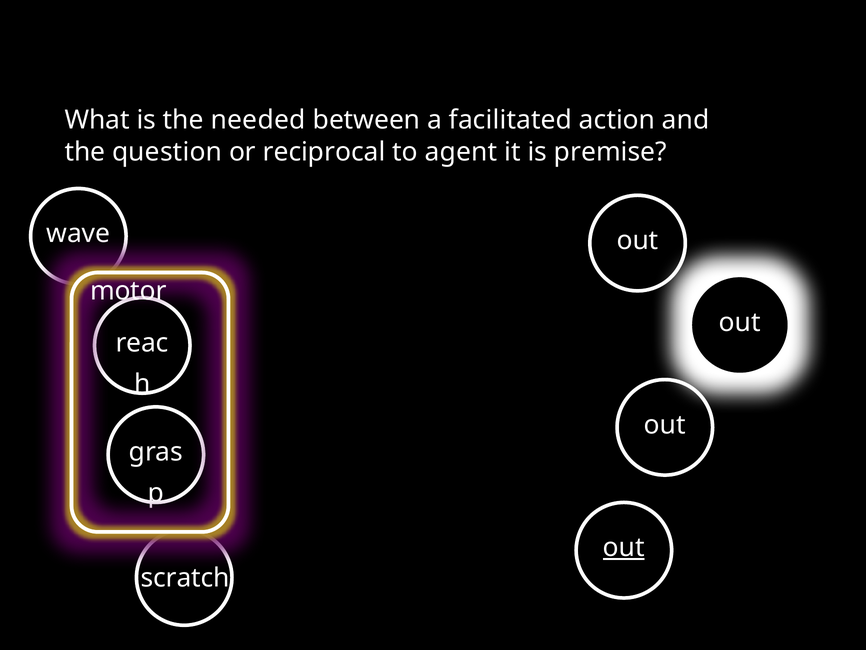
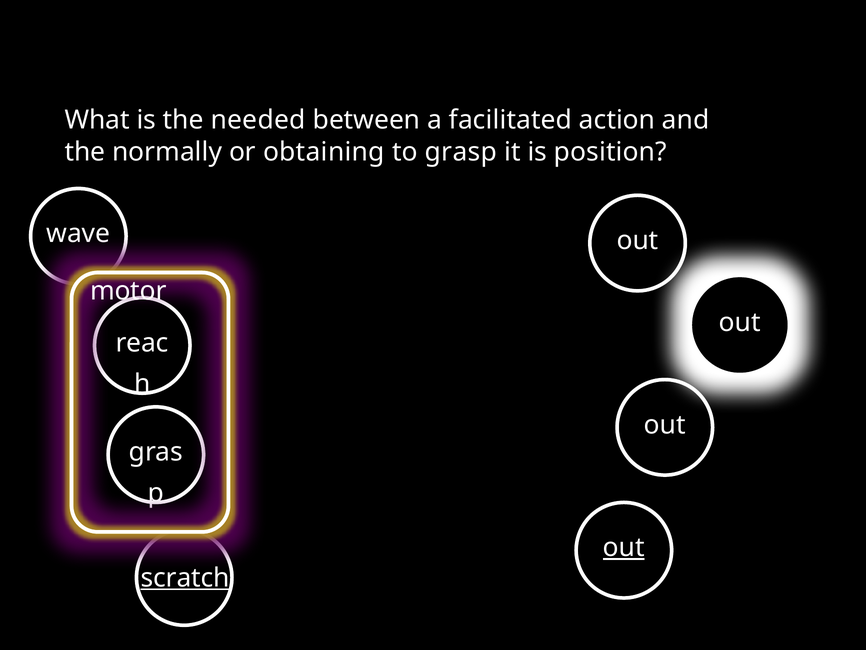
question: question -> normally
reciprocal: reciprocal -> obtaining
agent: agent -> grasp
premise: premise -> position
scratch underline: none -> present
